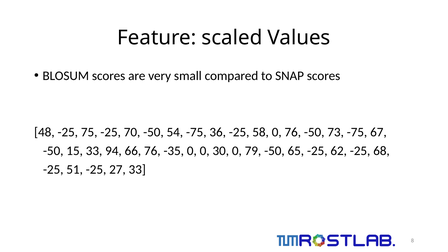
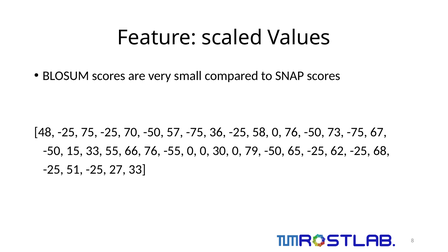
54: 54 -> 57
94: 94 -> 55
-35: -35 -> -55
